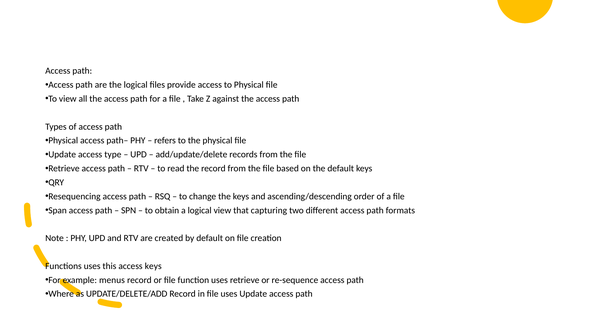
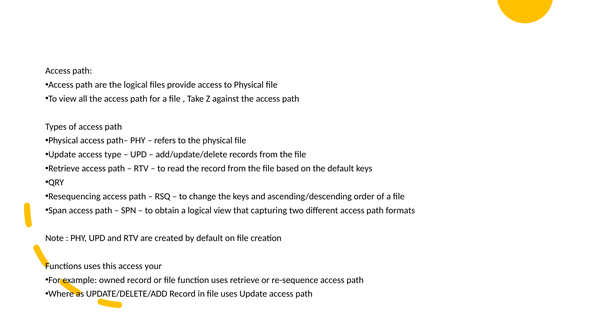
access keys: keys -> your
menus: menus -> owned
